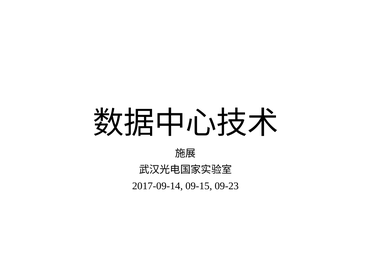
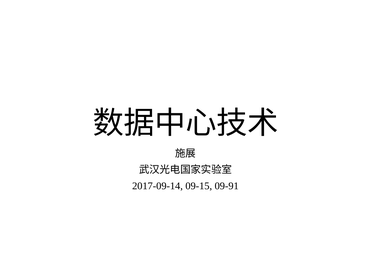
09-23: 09-23 -> 09-91
